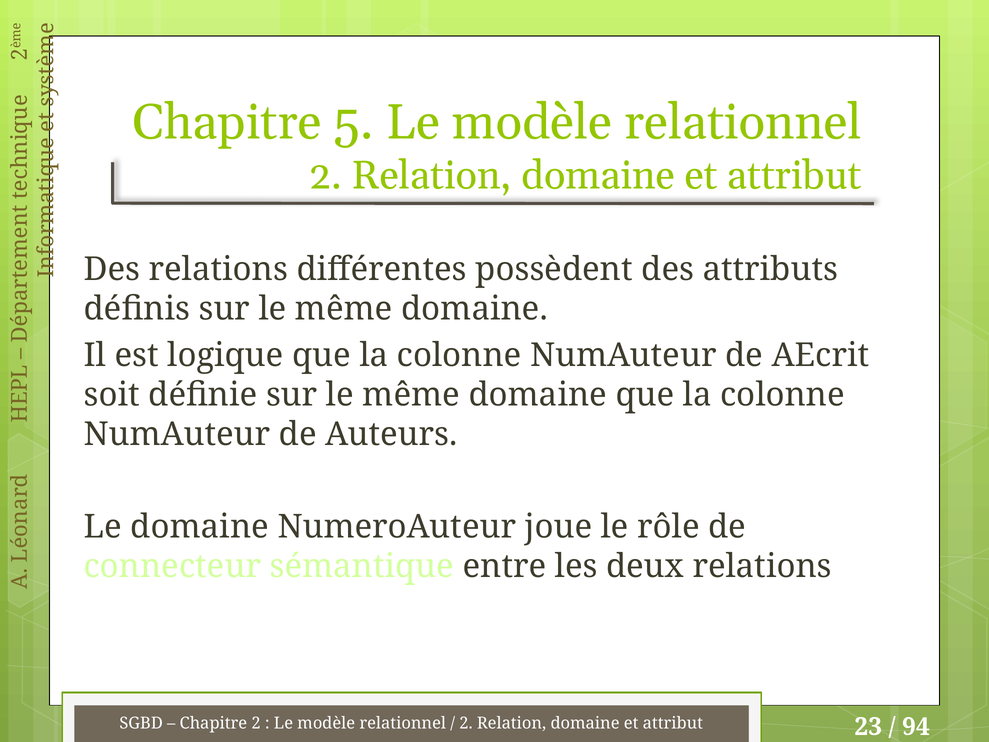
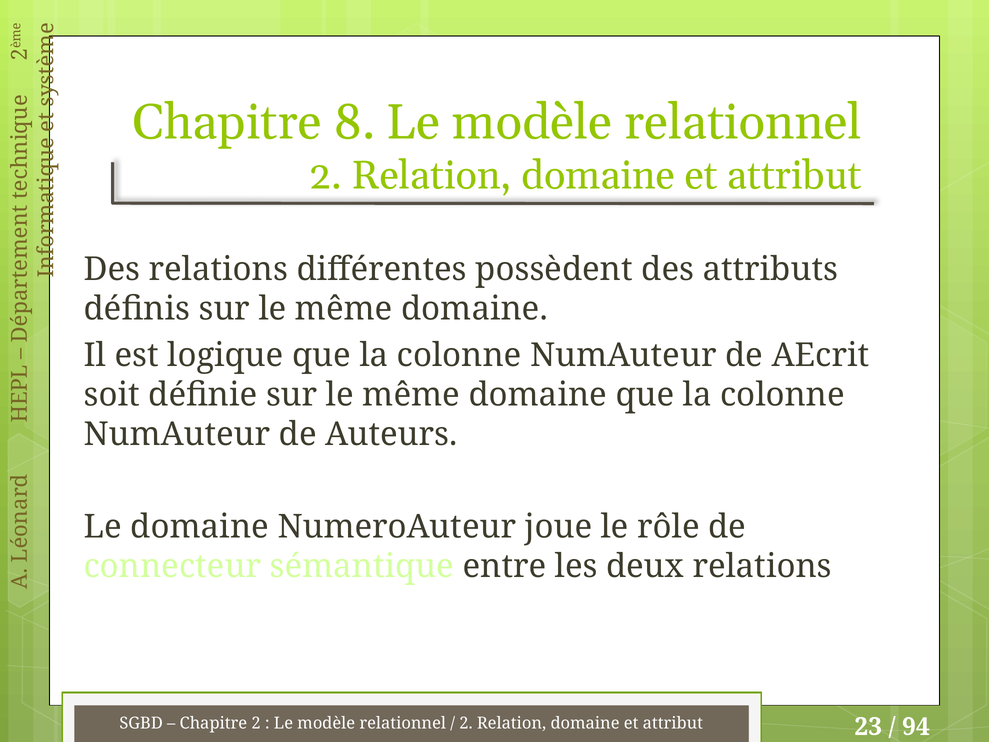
5: 5 -> 8
